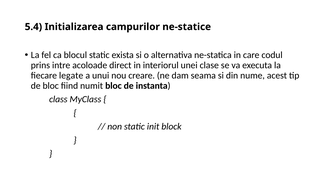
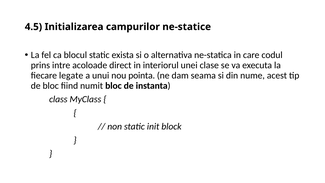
5.4: 5.4 -> 4.5
creare: creare -> pointa
